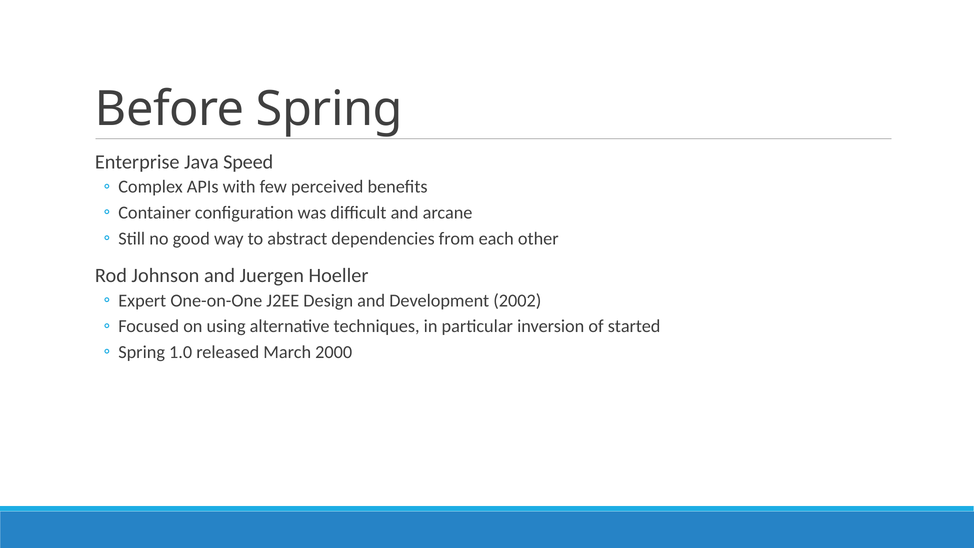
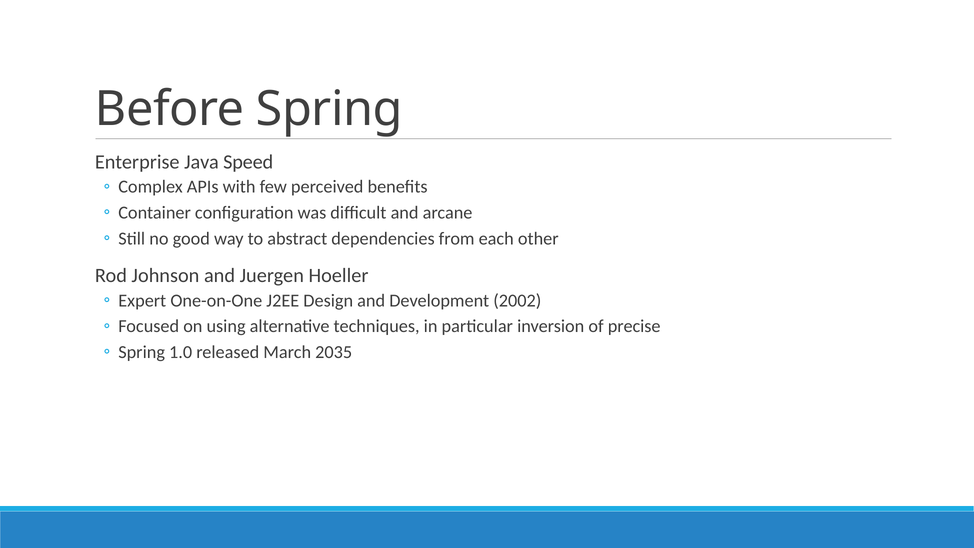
started: started -> precise
2000: 2000 -> 2035
